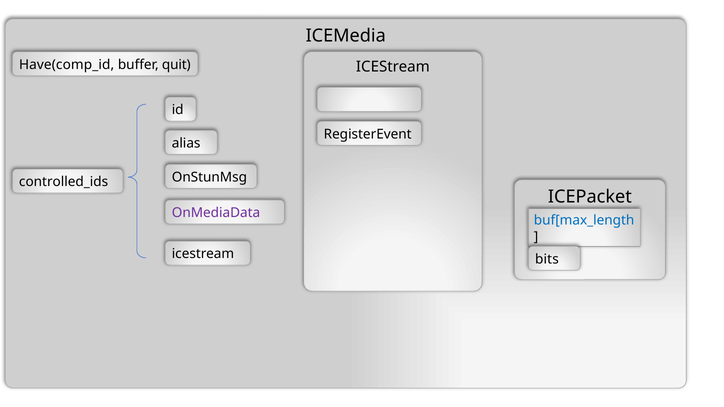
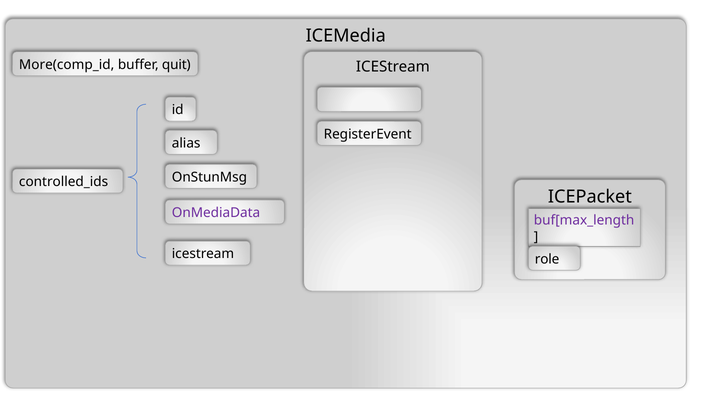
Have(comp_id: Have(comp_id -> More(comp_id
buf[max_length colour: blue -> purple
bits: bits -> role
